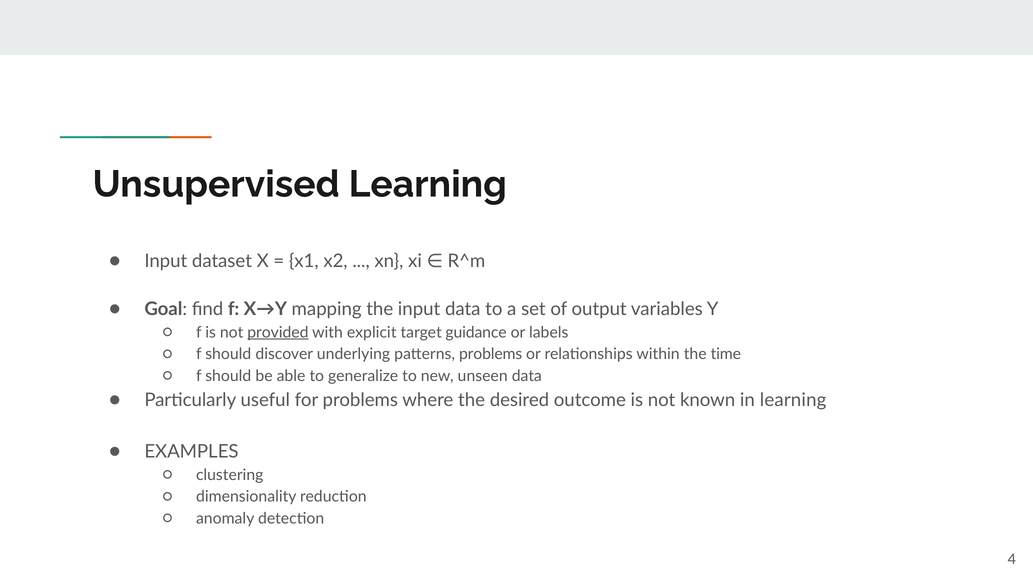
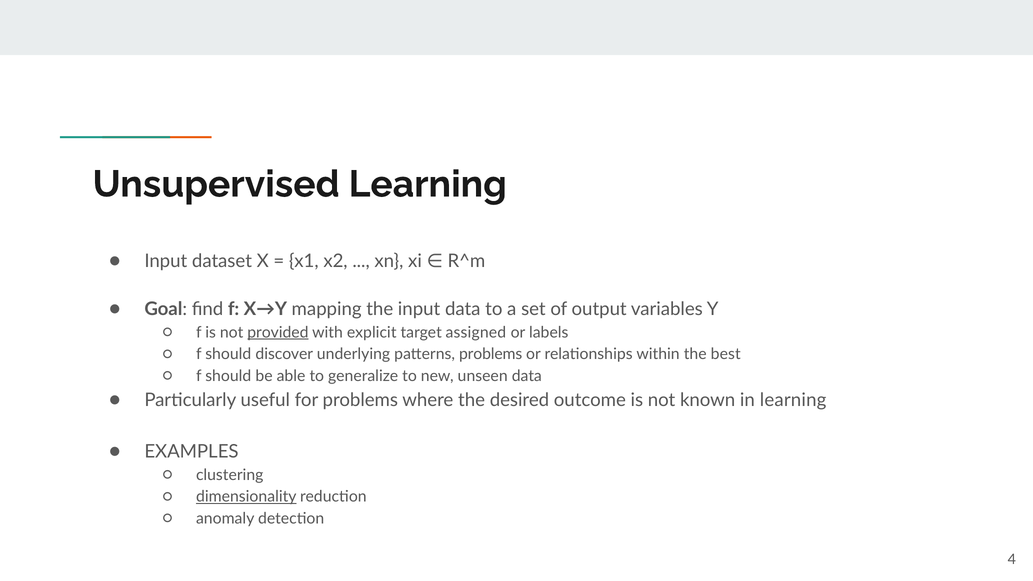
guidance: guidance -> assigned
time: time -> best
dimensionality underline: none -> present
